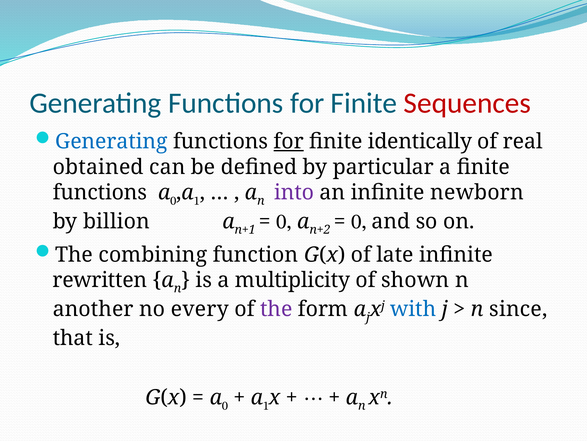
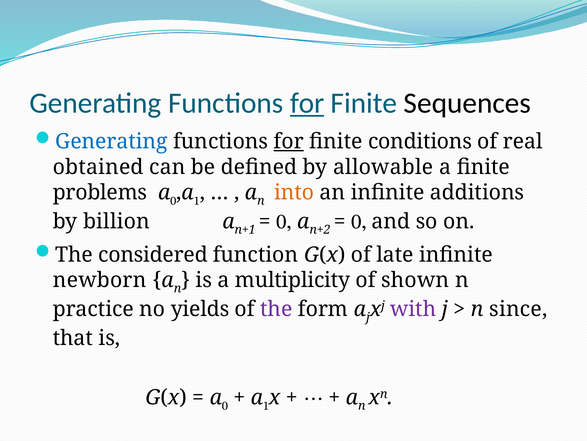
for at (307, 103) underline: none -> present
Sequences colour: red -> black
identically: identically -> conditions
particular: particular -> allowable
functions at (100, 192): functions -> problems
into colour: purple -> orange
newborn: newborn -> additions
combining: combining -> considered
rewritten: rewritten -> newborn
another: another -> practice
every: every -> yields
with colour: blue -> purple
